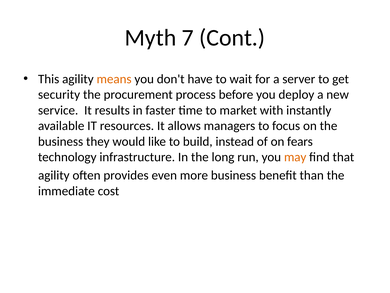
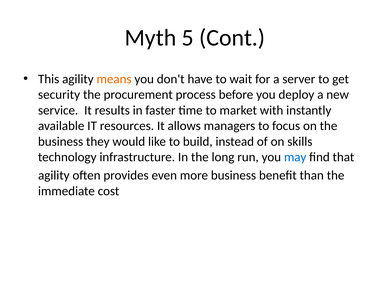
7: 7 -> 5
fears: fears -> skills
may colour: orange -> blue
